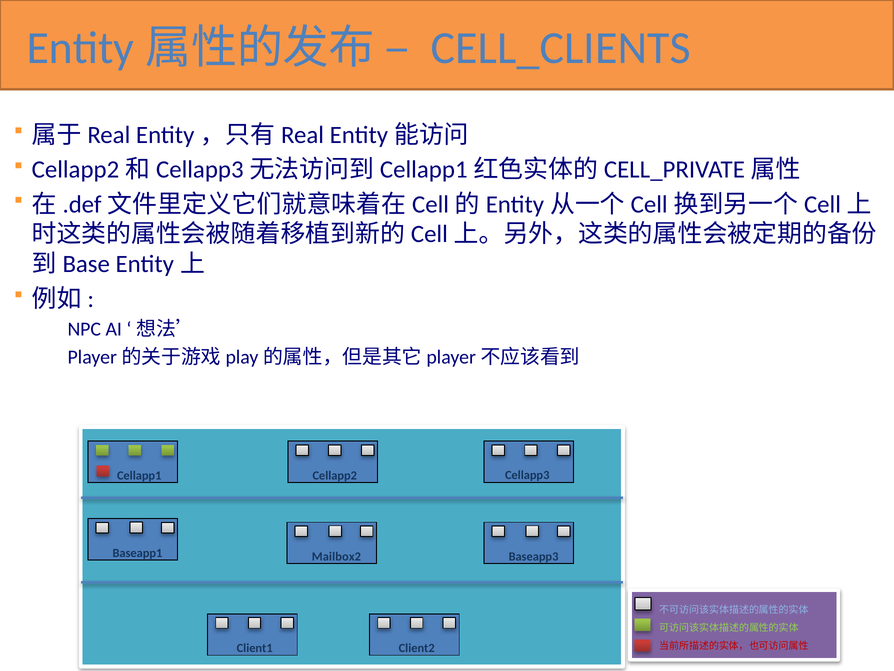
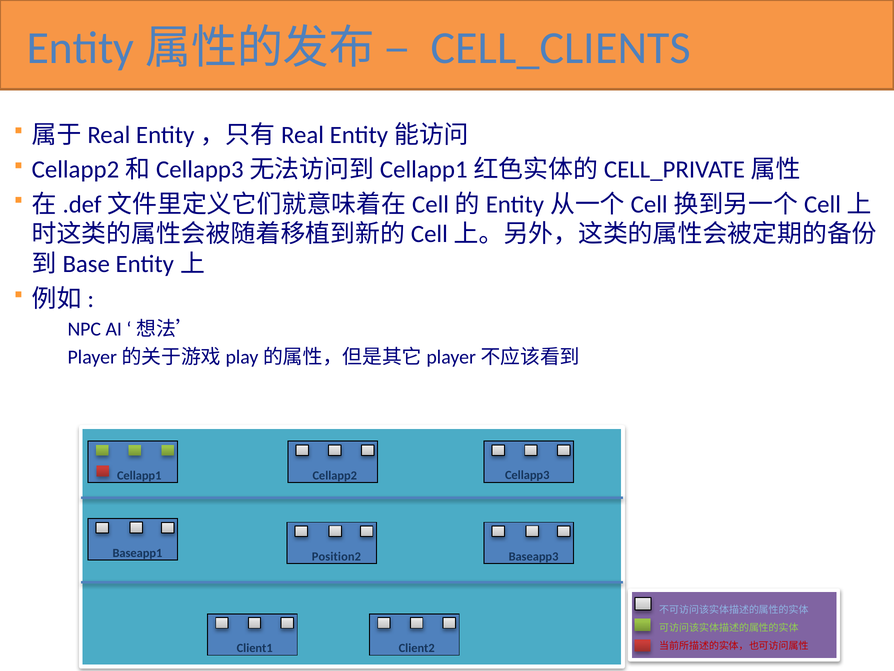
Mailbox2: Mailbox2 -> Position2
